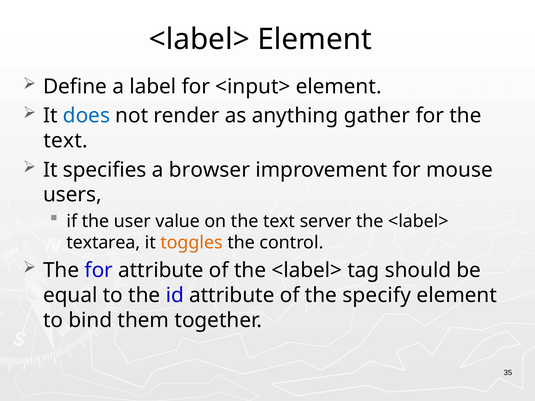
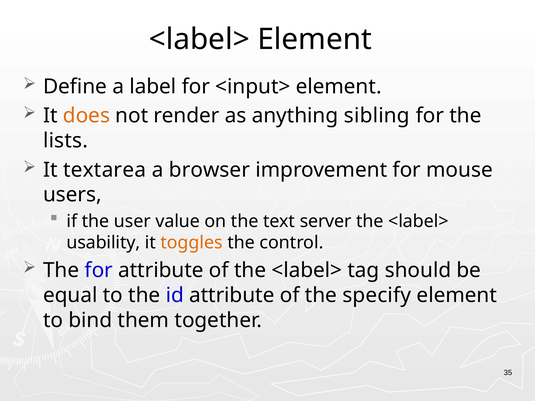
does colour: blue -> orange
gather: gather -> sibling
text at (66, 141): text -> lists
specifies: specifies -> textarea
textarea: textarea -> usability
